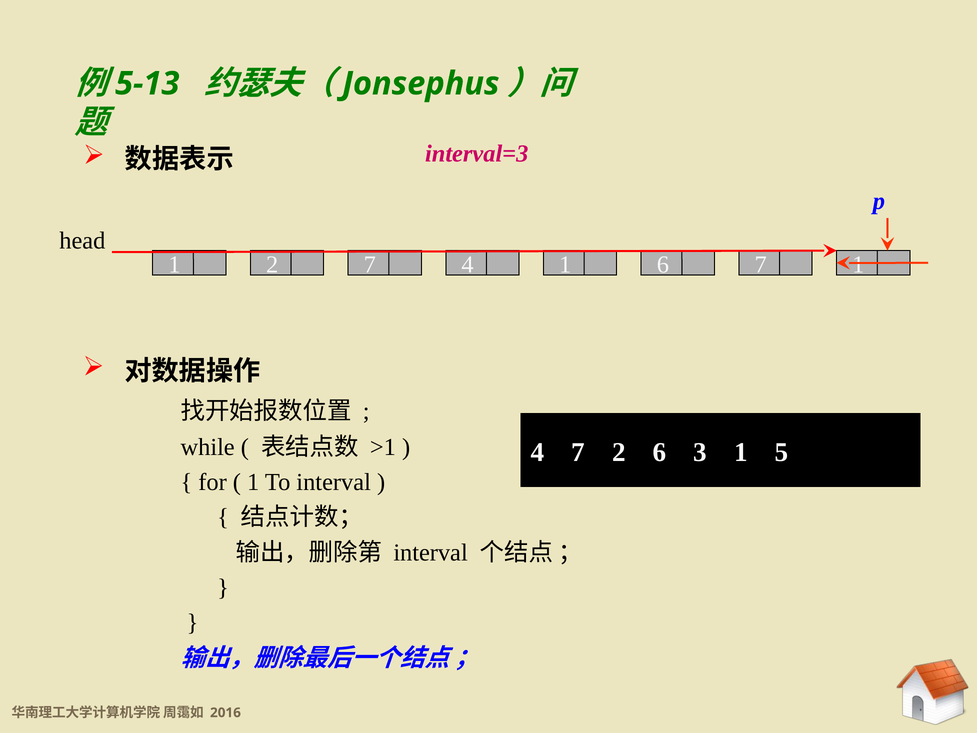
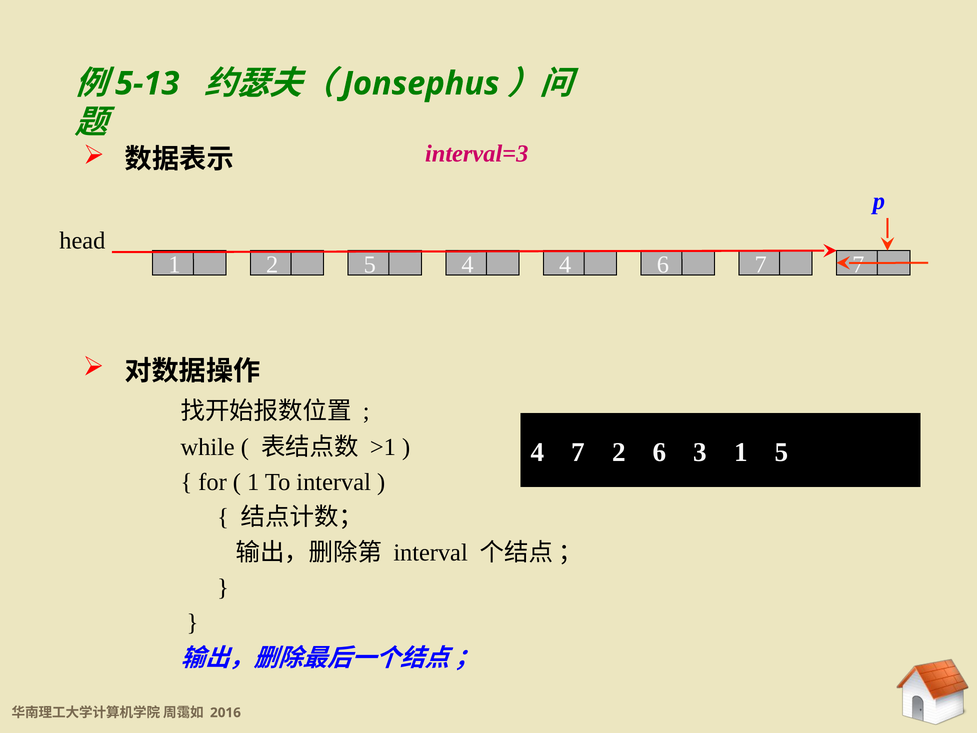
2 7: 7 -> 5
4 1: 1 -> 4
7 1: 1 -> 7
